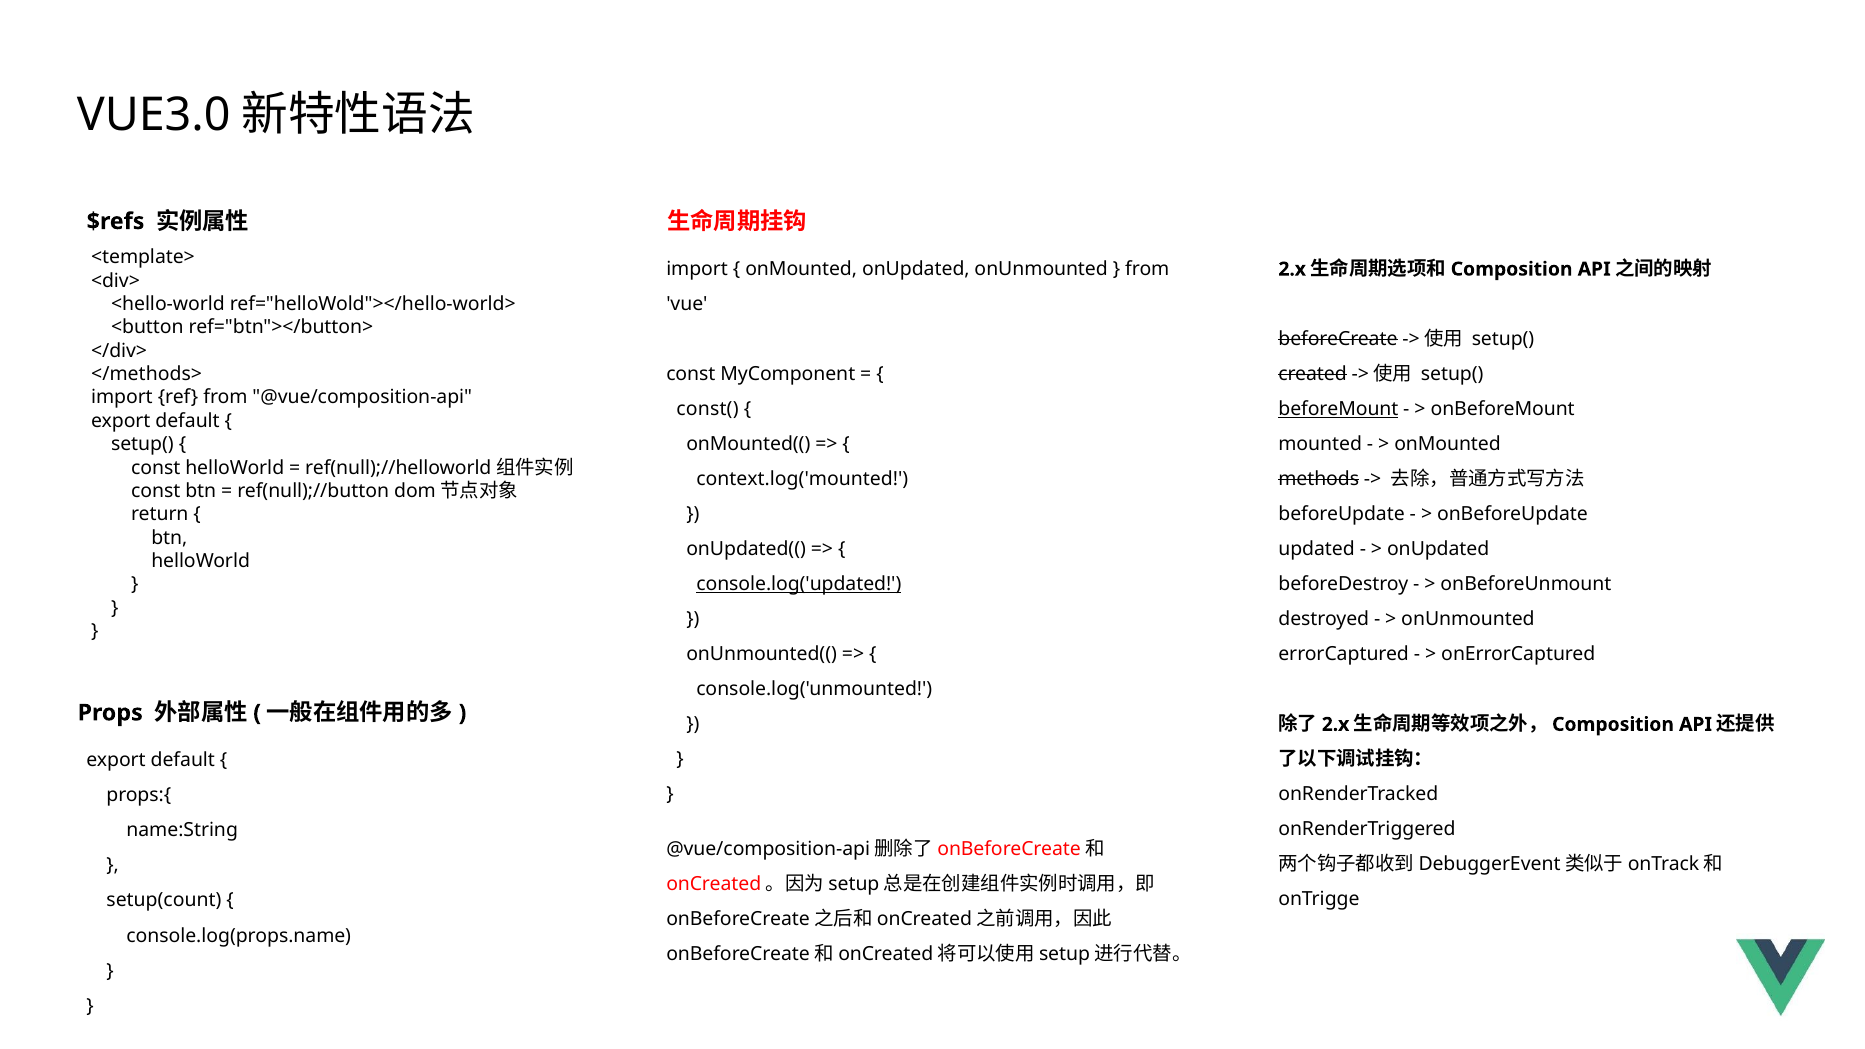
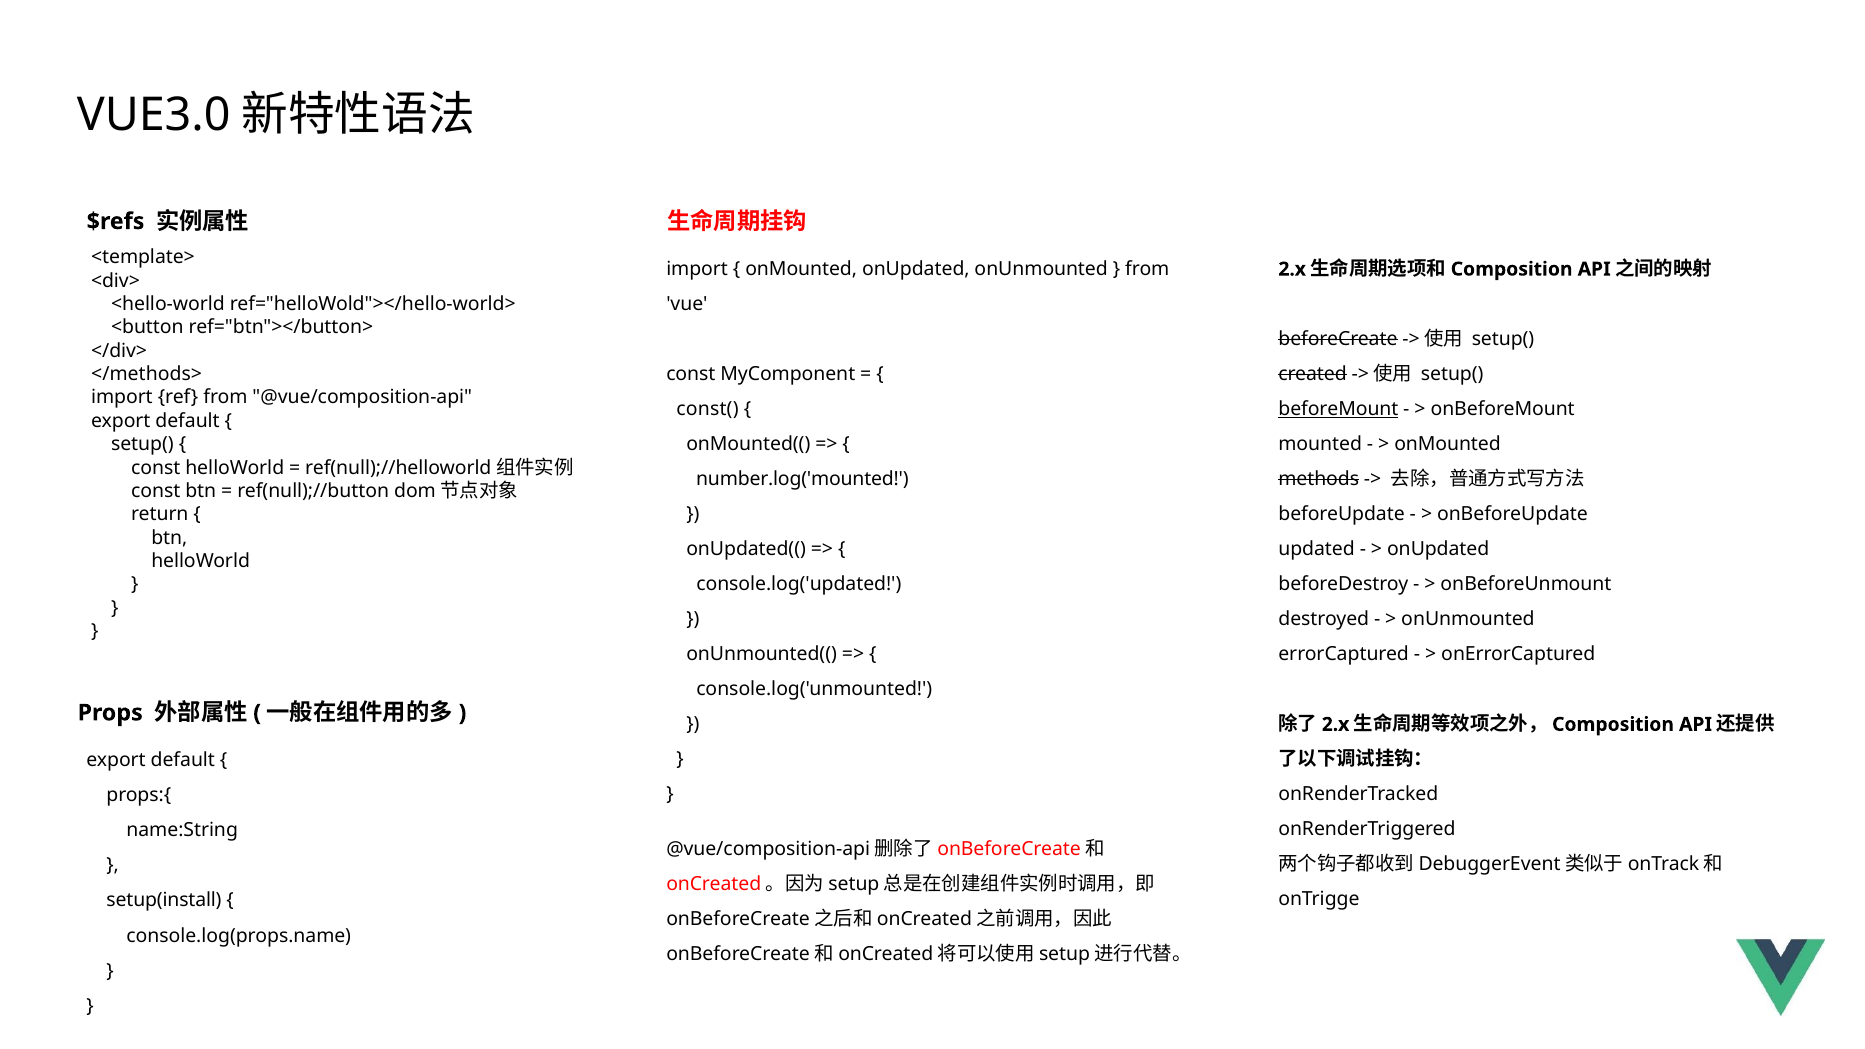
context.log('mounted: context.log('mounted -> number.log('mounted
console.log('updated underline: present -> none
setup(count: setup(count -> setup(install
